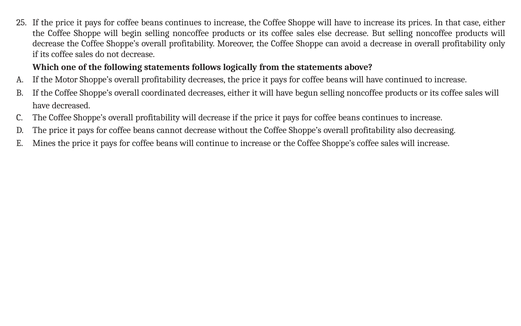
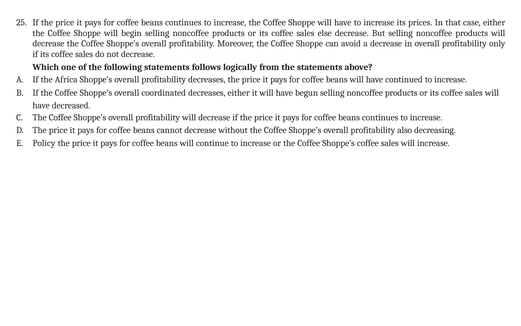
Motor: Motor -> Africa
Mines: Mines -> Policy
